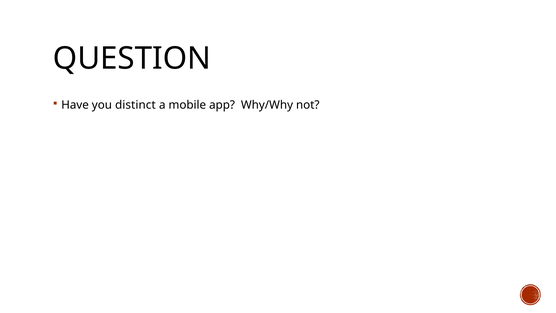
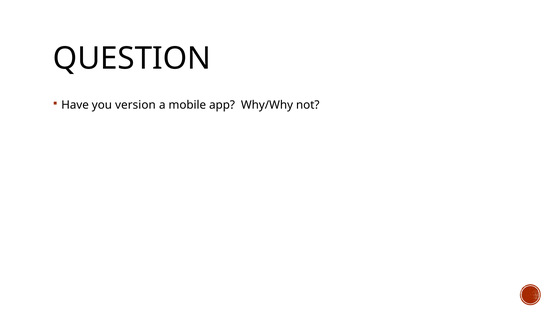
distinct: distinct -> version
